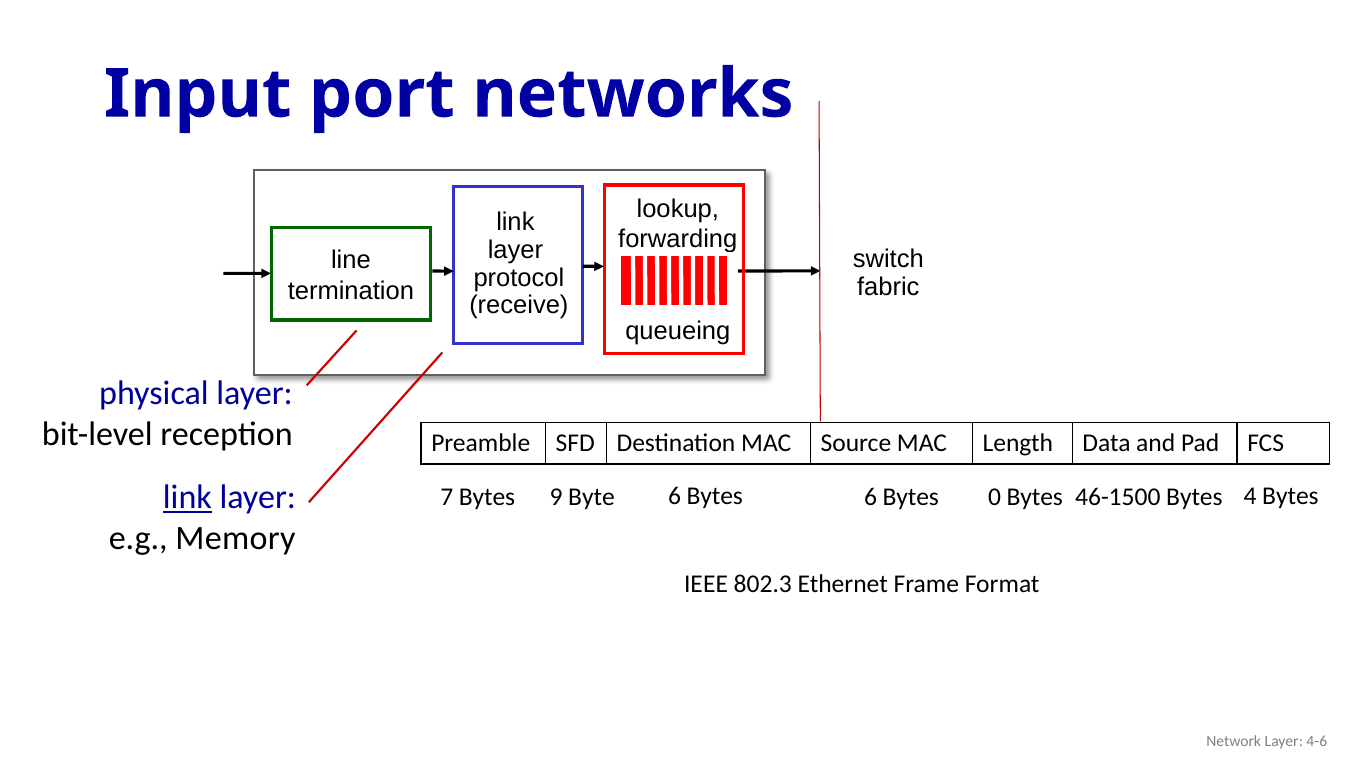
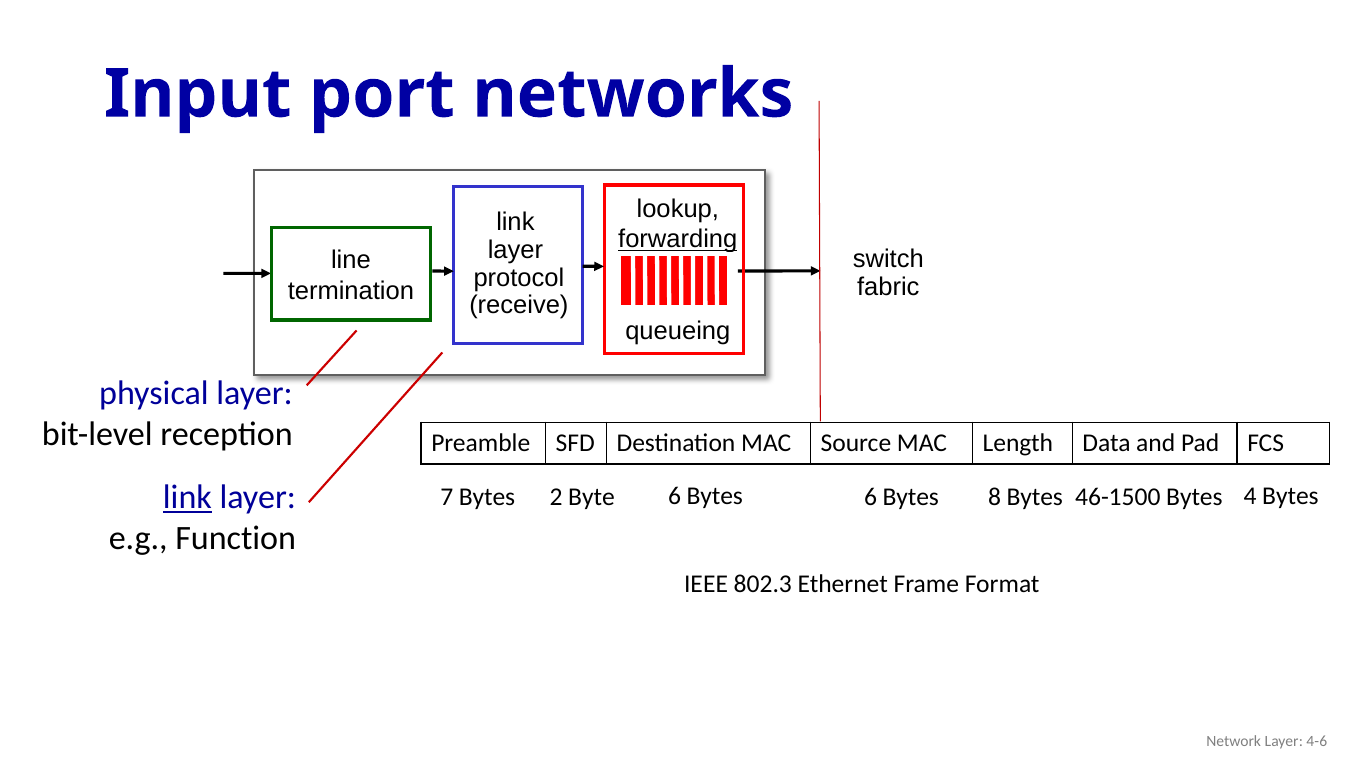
forwarding underline: none -> present
9: 9 -> 2
0: 0 -> 8
Memory: Memory -> Function
